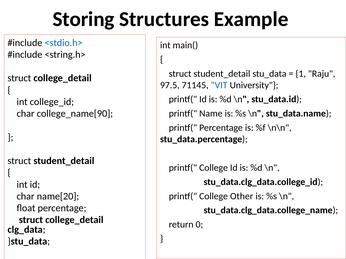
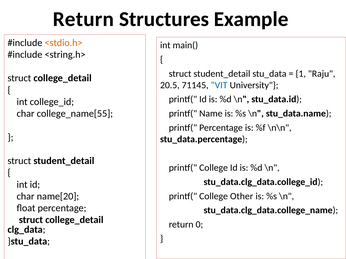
Storing at (84, 19): Storing -> Return
<stdio.h> colour: blue -> orange
97.5: 97.5 -> 20.5
college_name[90: college_name[90 -> college_name[55
